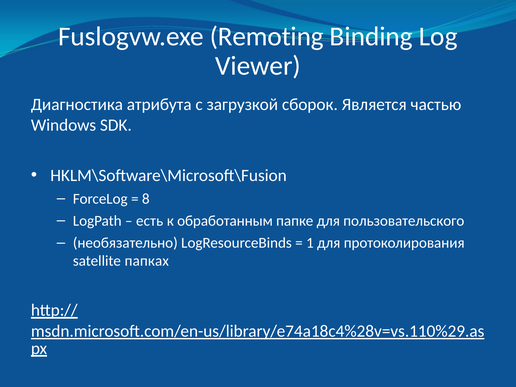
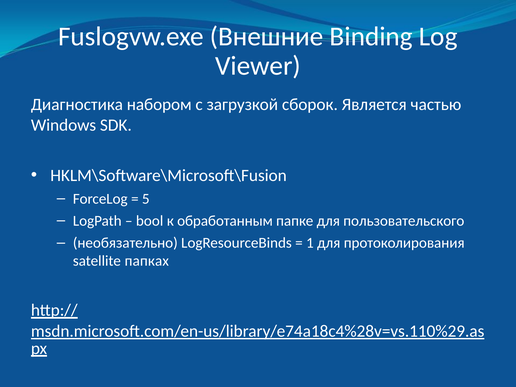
Remoting: Remoting -> Внешние
атрибута: атрибута -> набором
8: 8 -> 5
есть: есть -> bool
